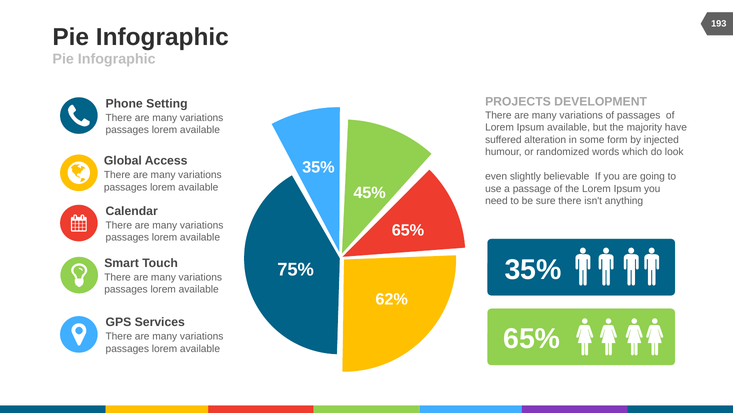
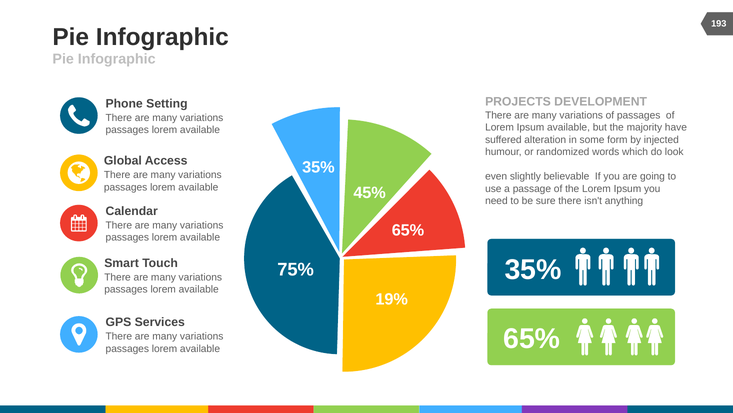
62%: 62% -> 19%
